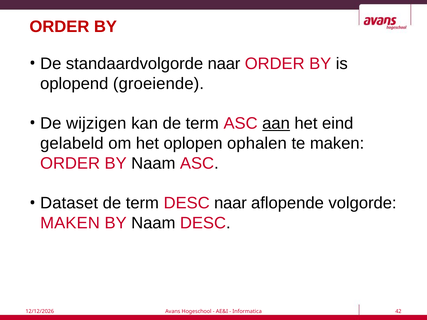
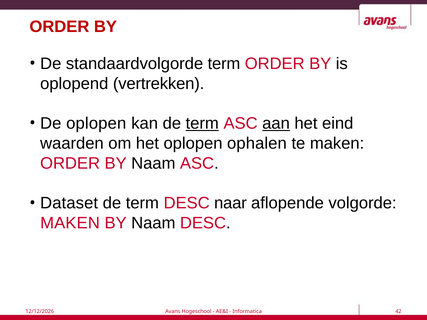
standaardvolgorde naar: naar -> term
groeiende: groeiende -> vertrekken
De wijzigen: wijzigen -> oplopen
term at (202, 124) underline: none -> present
gelabeld: gelabeld -> waarden
